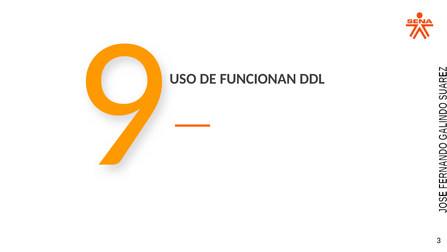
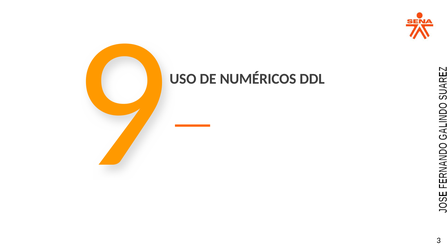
FUNCIONAN: FUNCIONAN -> NUMÉRICOS
